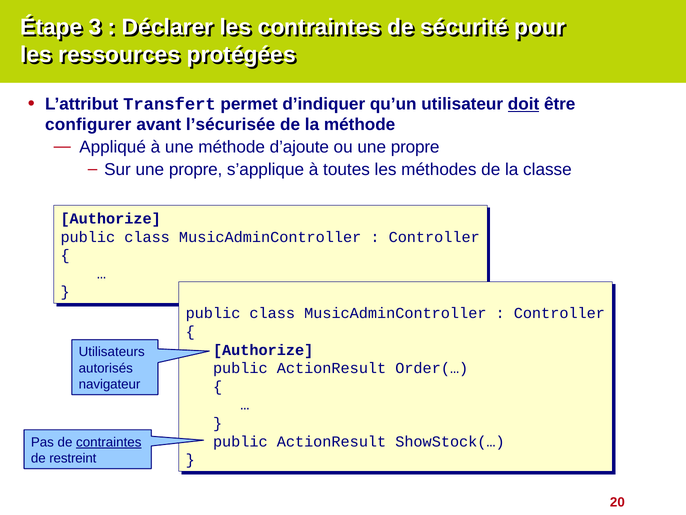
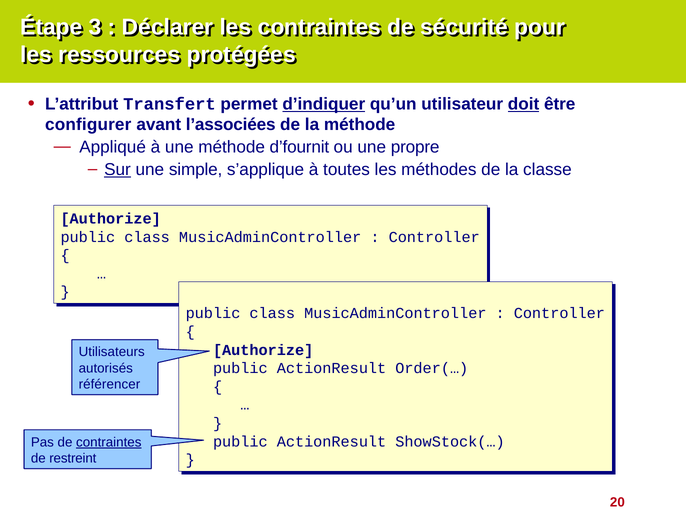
d’indiquer underline: none -> present
l’sécurisée: l’sécurisée -> l’associées
d’ajoute: d’ajoute -> d’fournit
Sur underline: none -> present
propre at (196, 169): propre -> simple
navigateur: navigateur -> référencer
